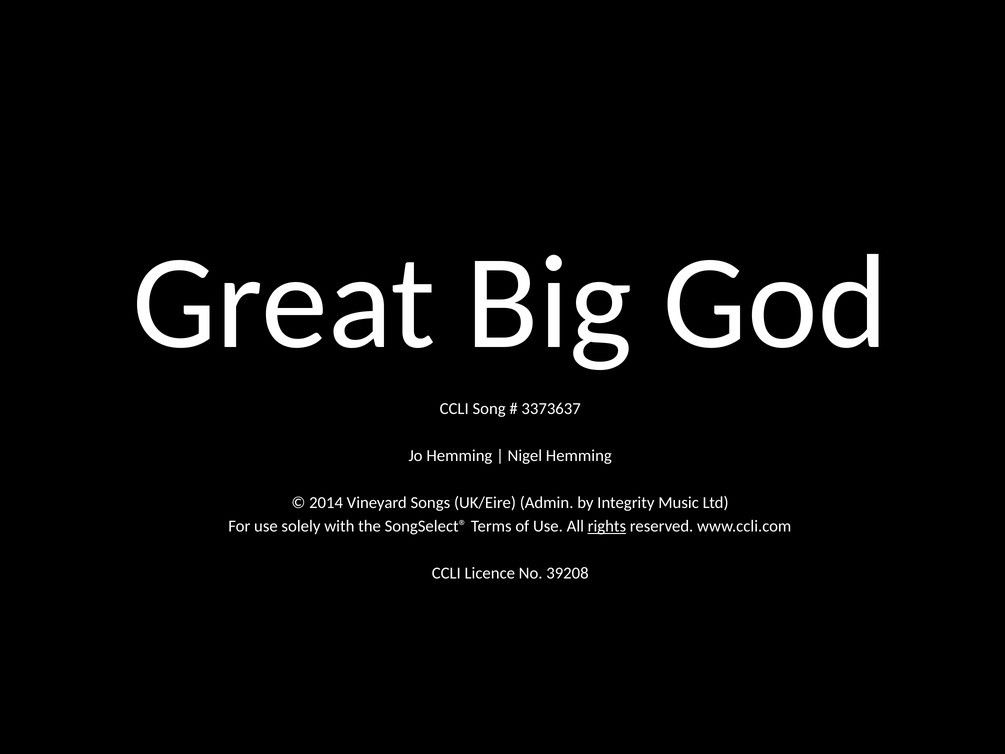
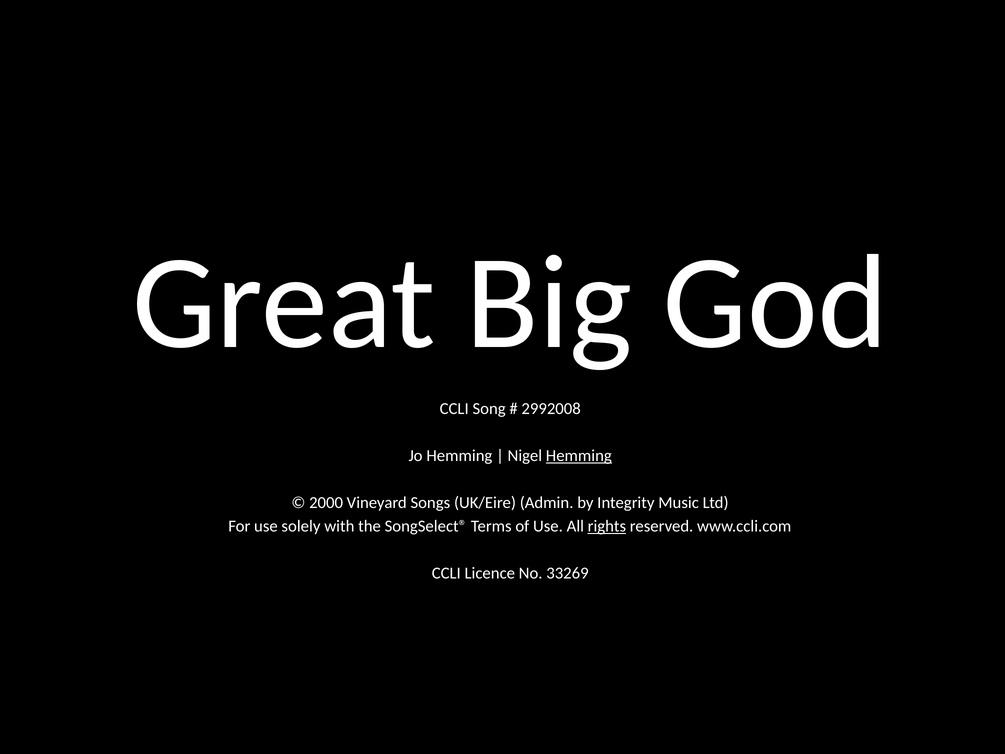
3373637: 3373637 -> 2992008
Hemming at (579, 456) underline: none -> present
2014: 2014 -> 2000
39208: 39208 -> 33269
